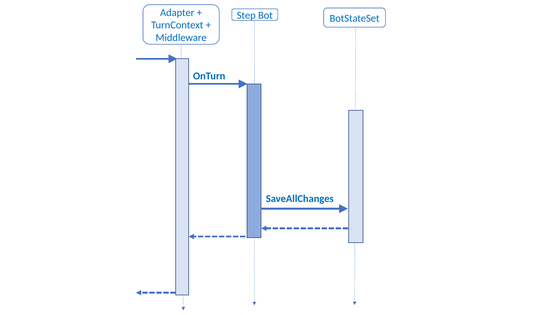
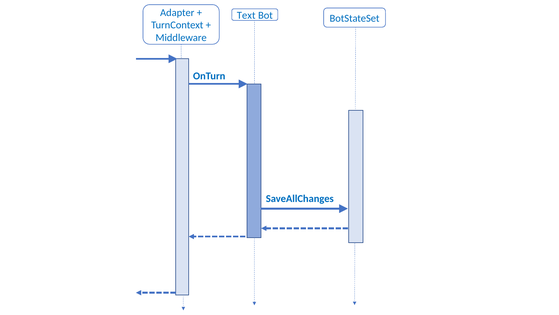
Step: Step -> Text
